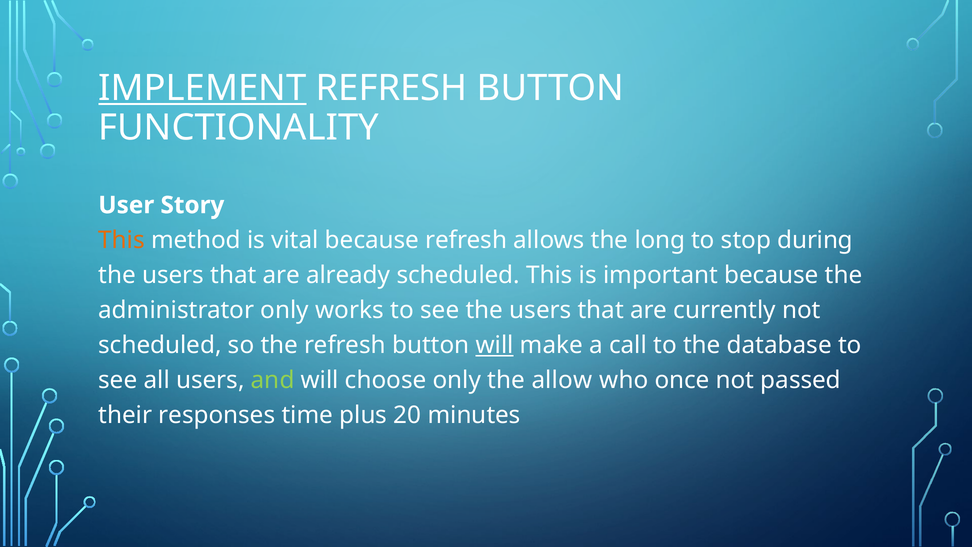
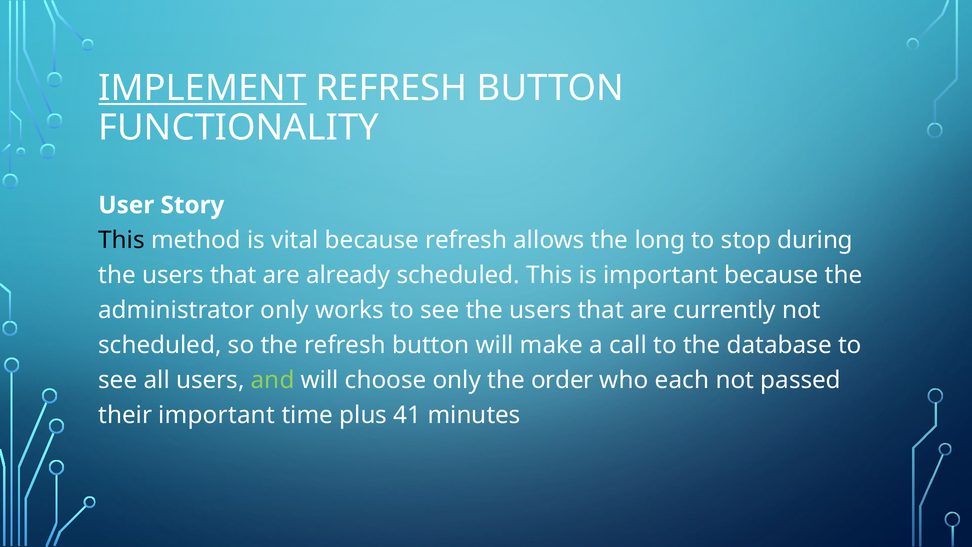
This at (121, 240) colour: orange -> black
will at (495, 345) underline: present -> none
allow: allow -> order
once: once -> each
their responses: responses -> important
20: 20 -> 41
